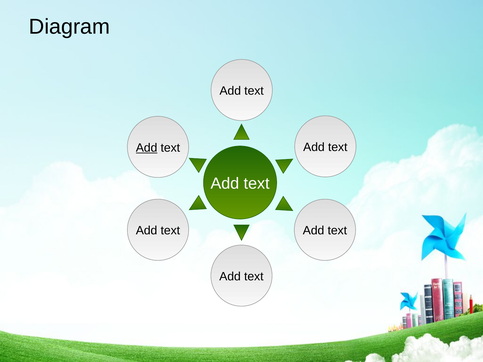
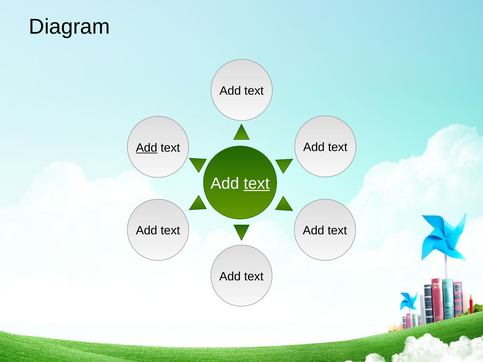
text at (257, 184) underline: none -> present
